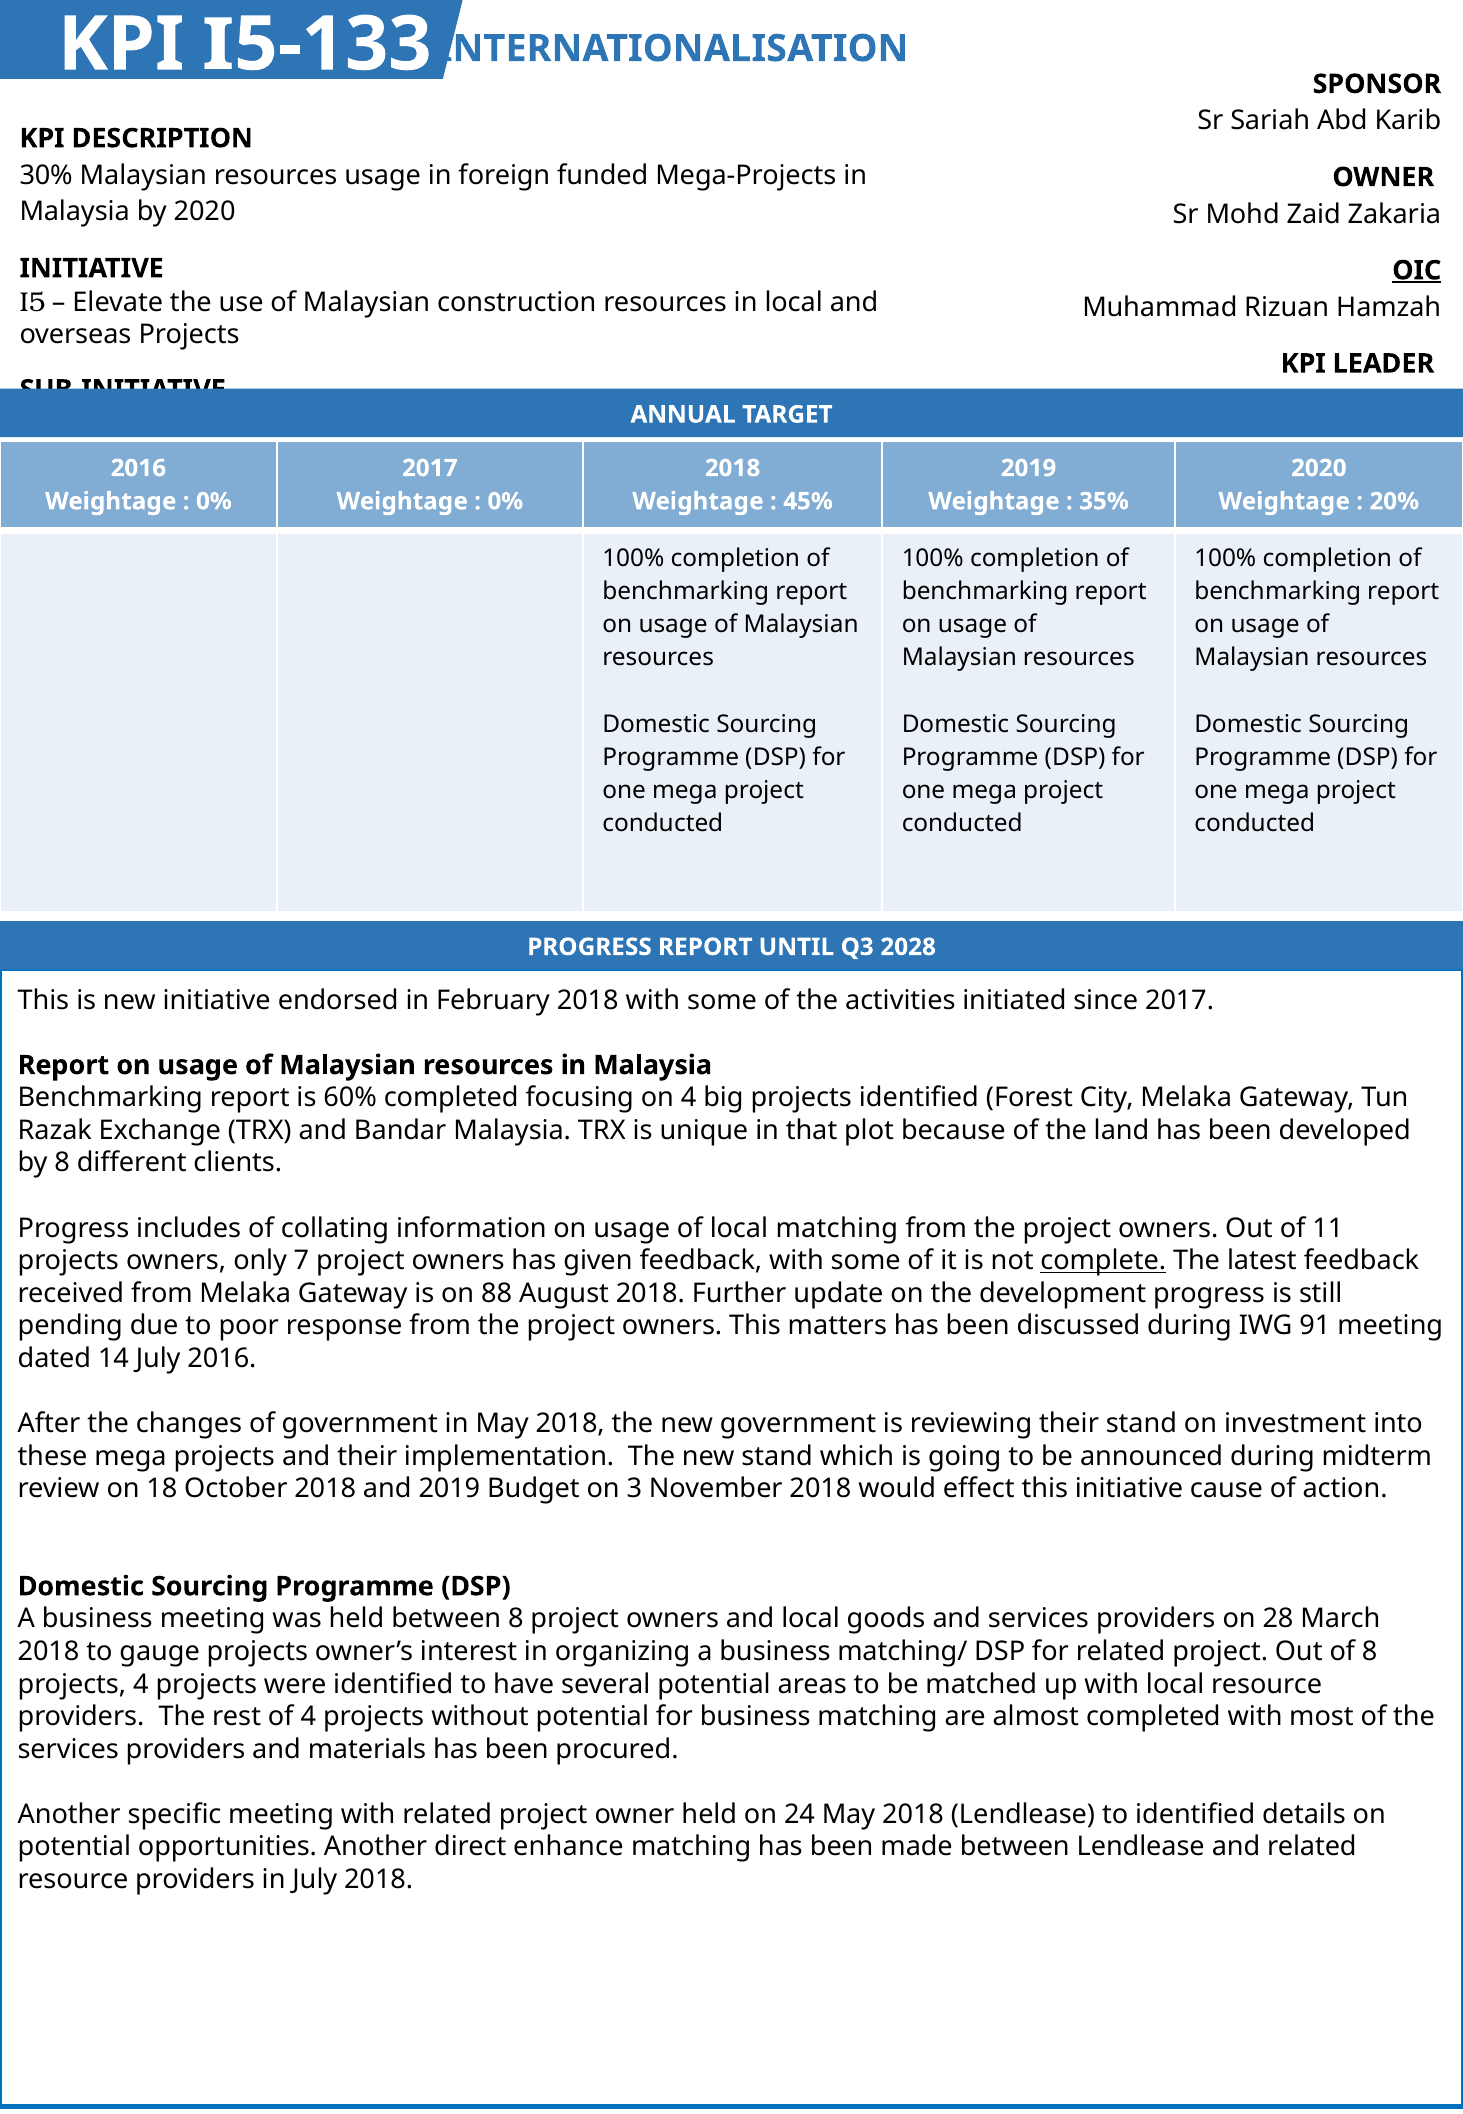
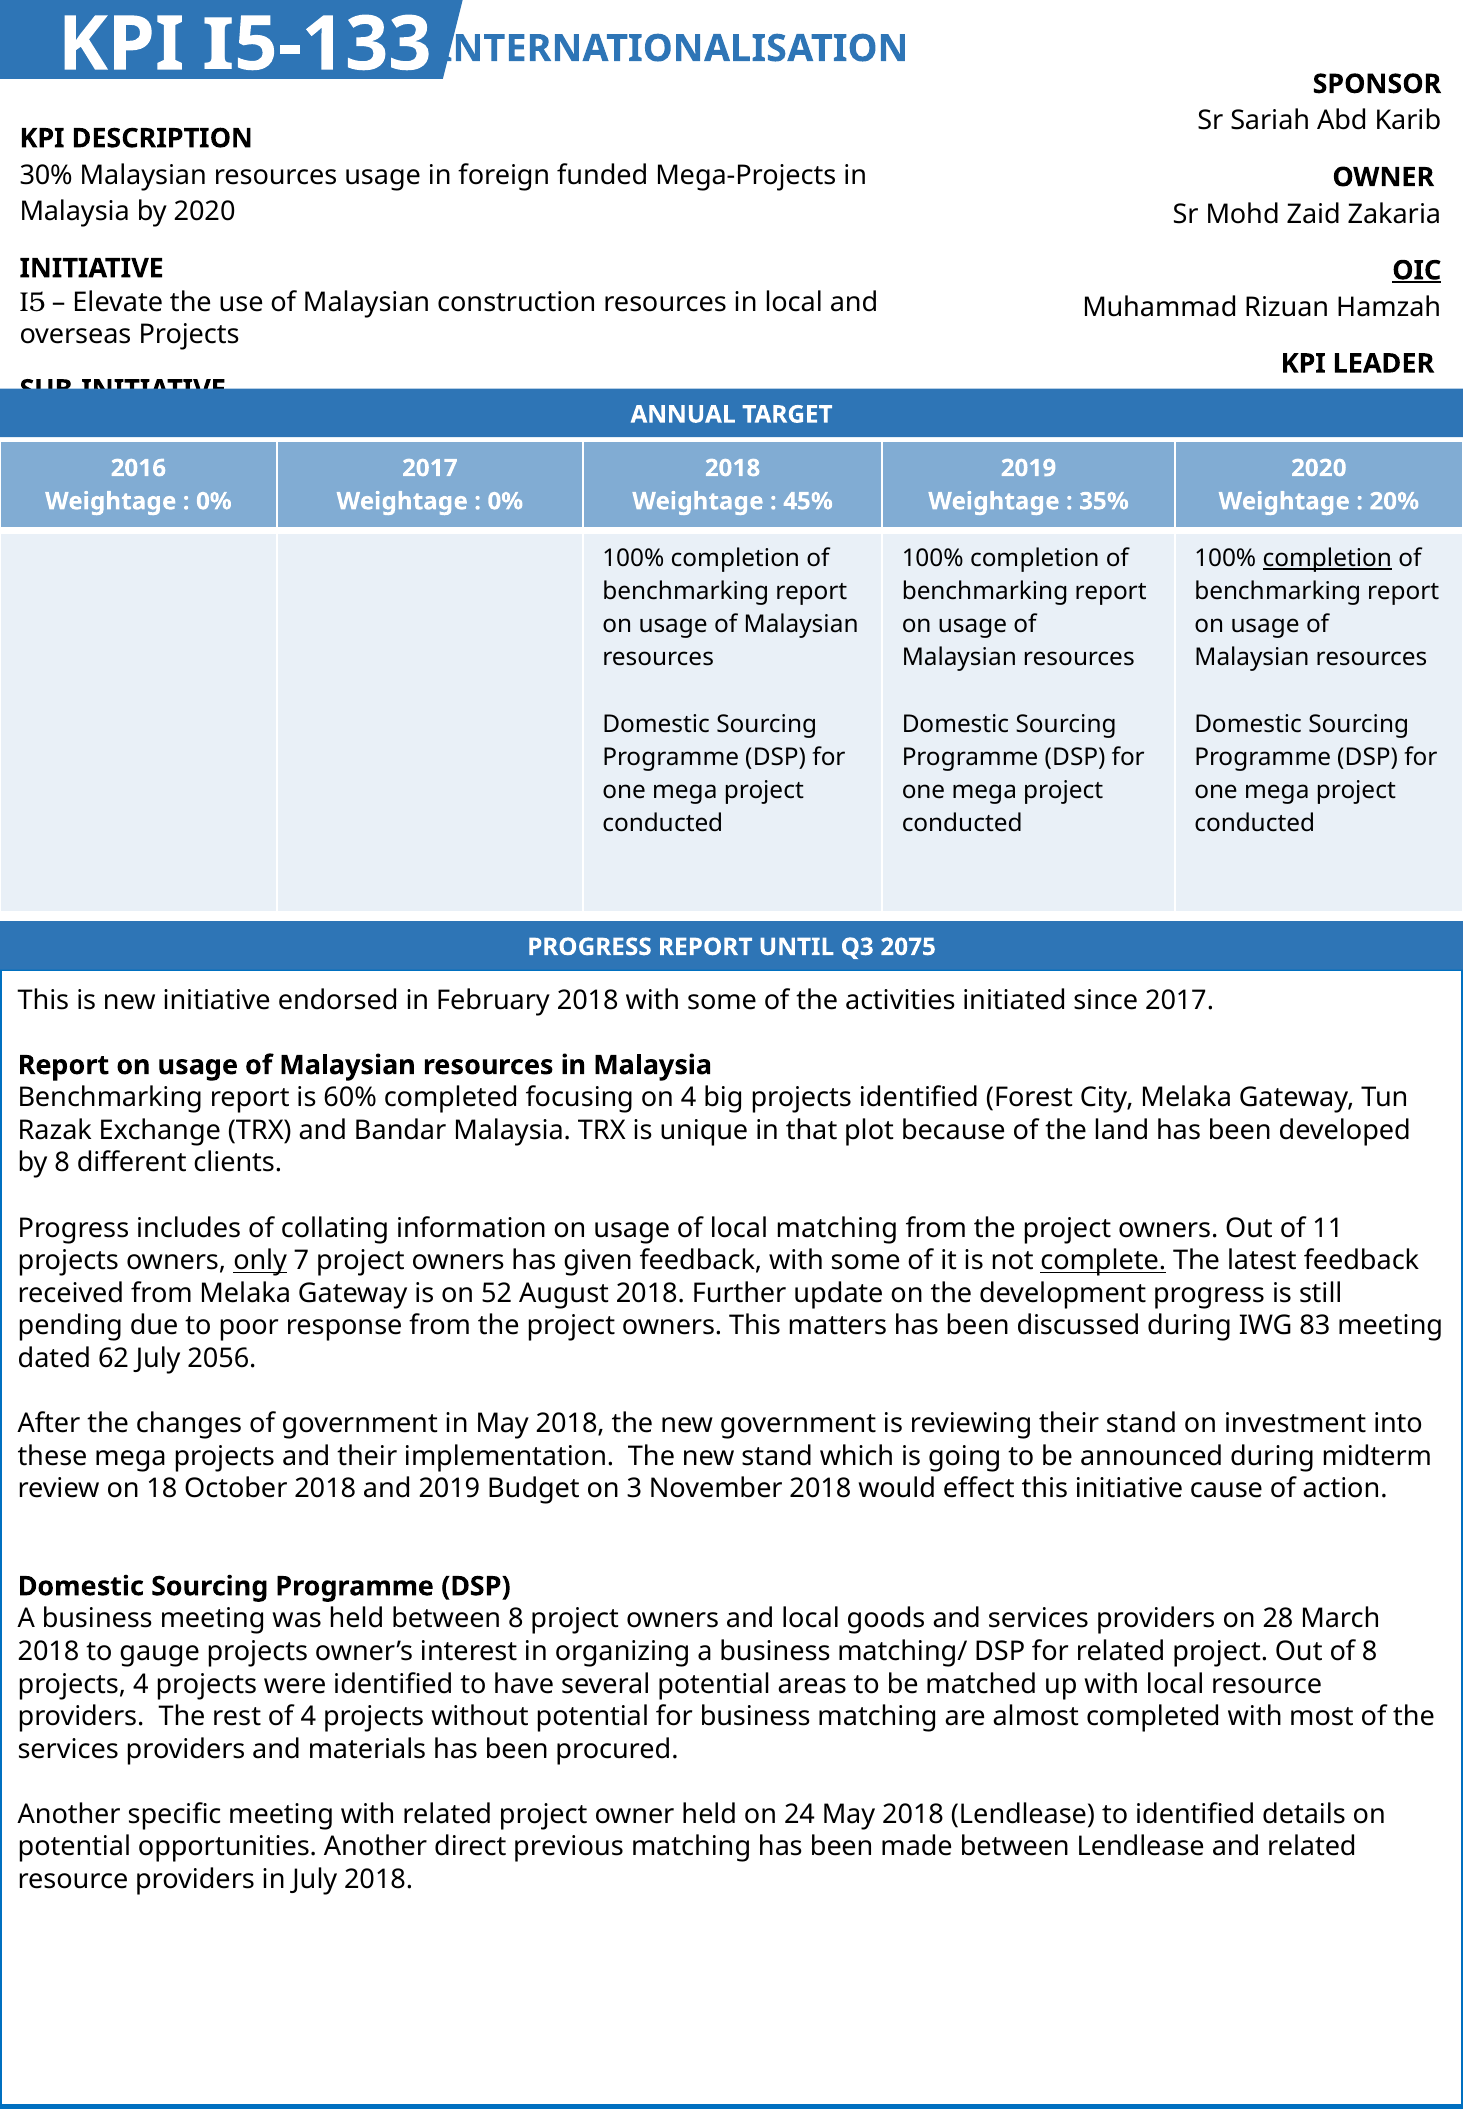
completion at (1327, 558) underline: none -> present
2028: 2028 -> 2075
only underline: none -> present
88: 88 -> 52
91: 91 -> 83
14: 14 -> 62
July 2016: 2016 -> 2056
enhance: enhance -> previous
